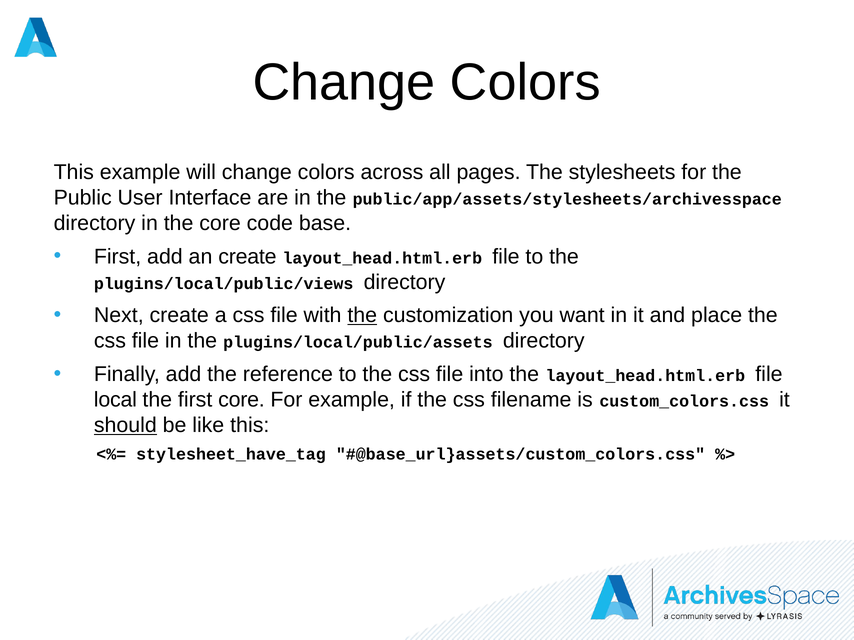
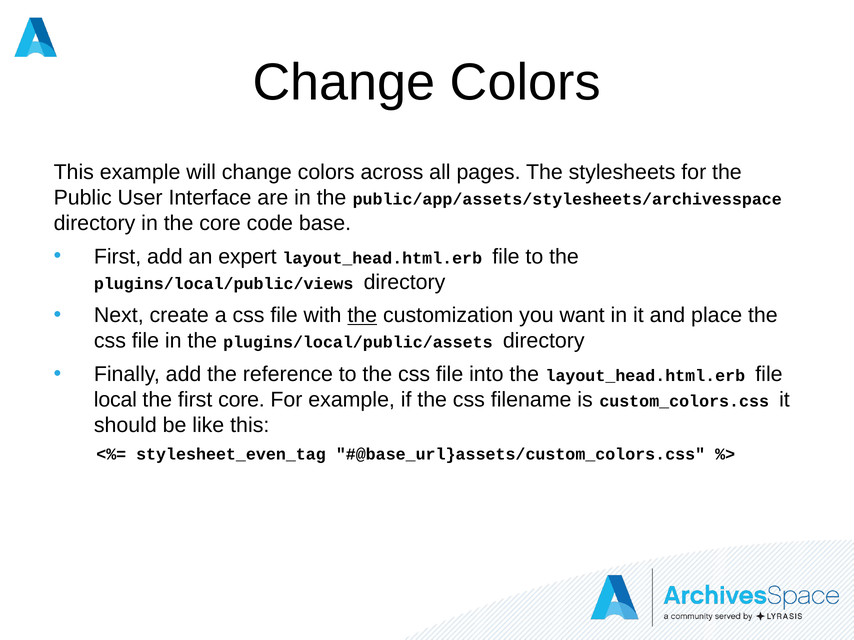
an create: create -> expert
should underline: present -> none
stylesheet_have_tag: stylesheet_have_tag -> stylesheet_even_tag
